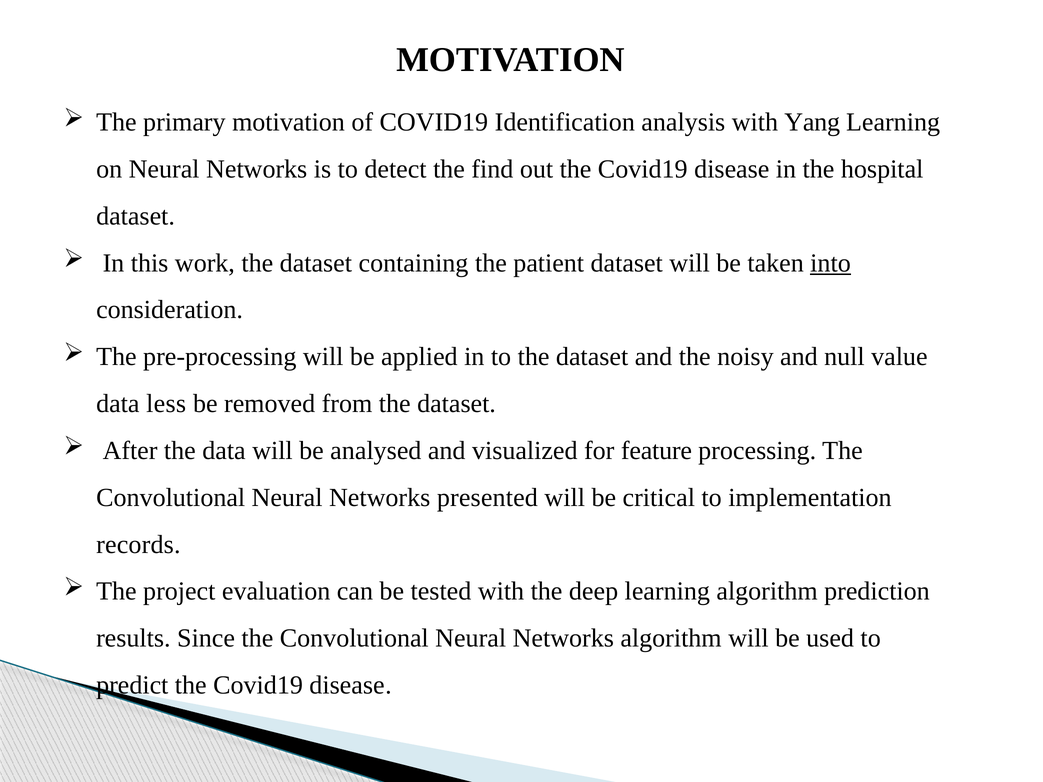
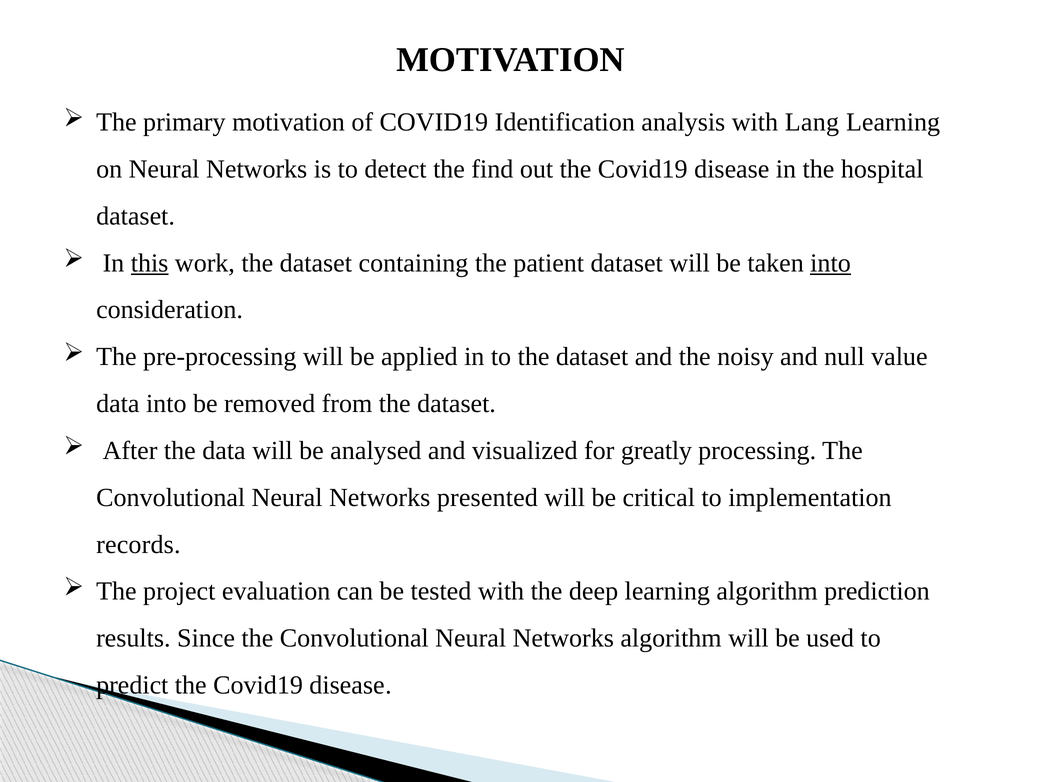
Yang: Yang -> Lang
this underline: none -> present
data less: less -> into
feature: feature -> greatly
